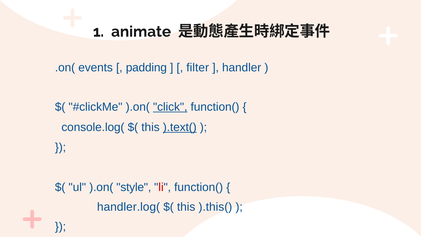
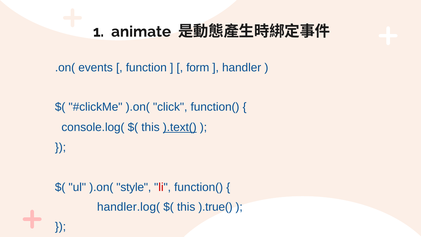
padding: padding -> function
filter: filter -> form
click underline: present -> none
).this(: ).this( -> ).true(
